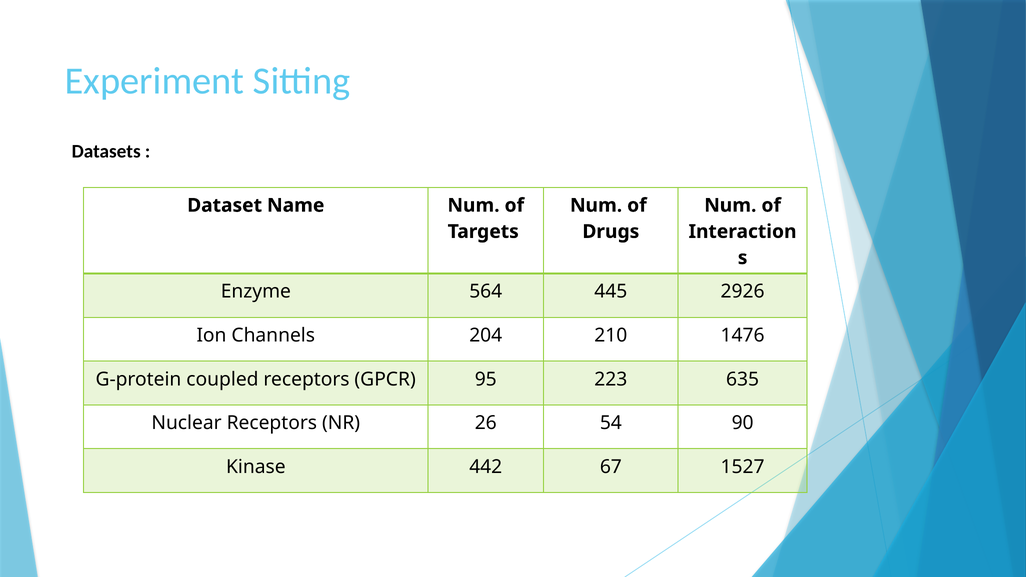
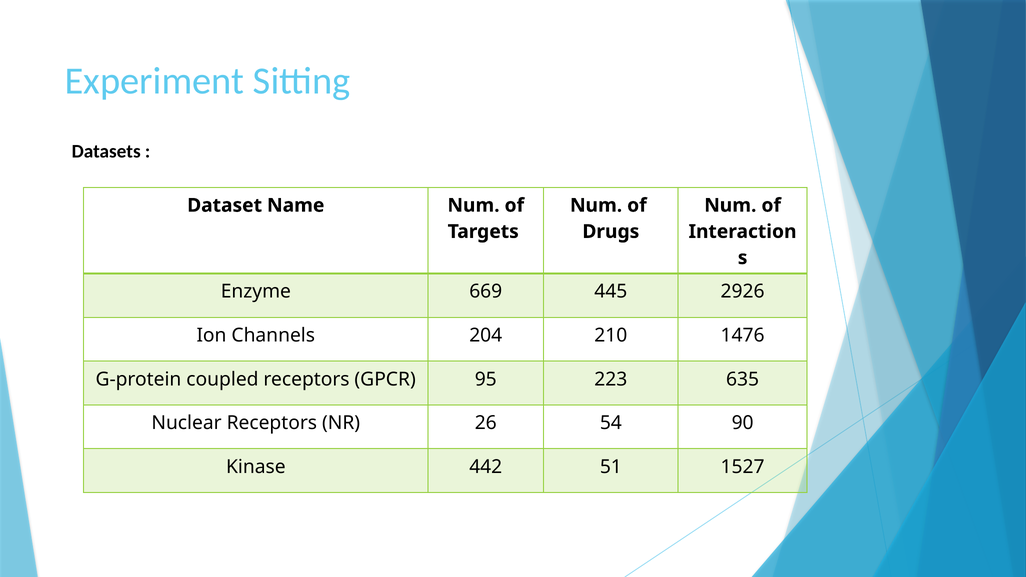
564: 564 -> 669
67: 67 -> 51
